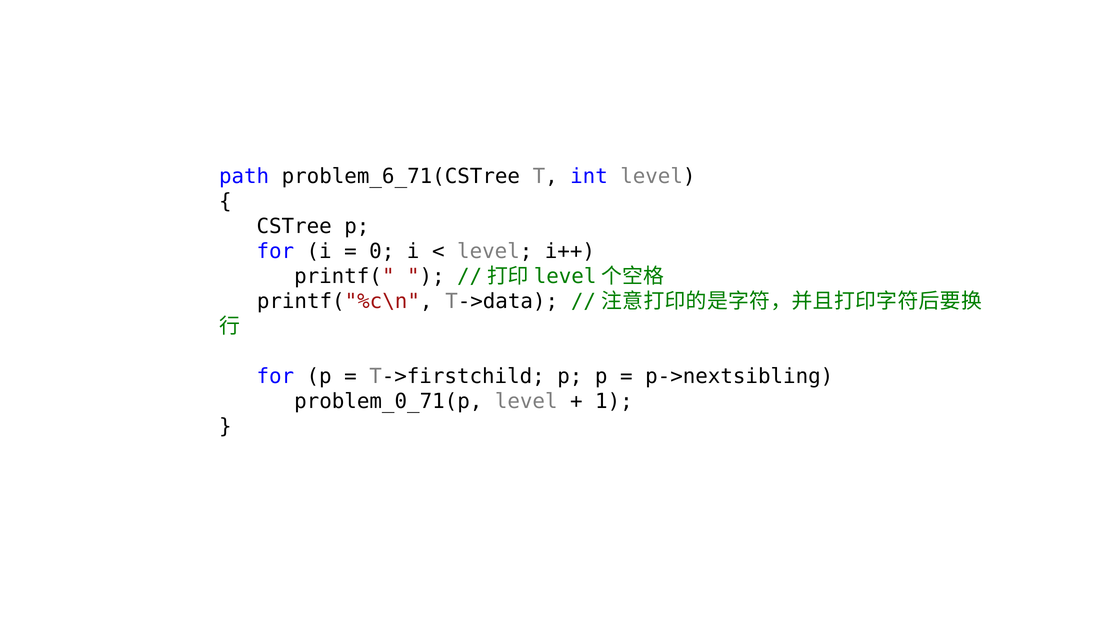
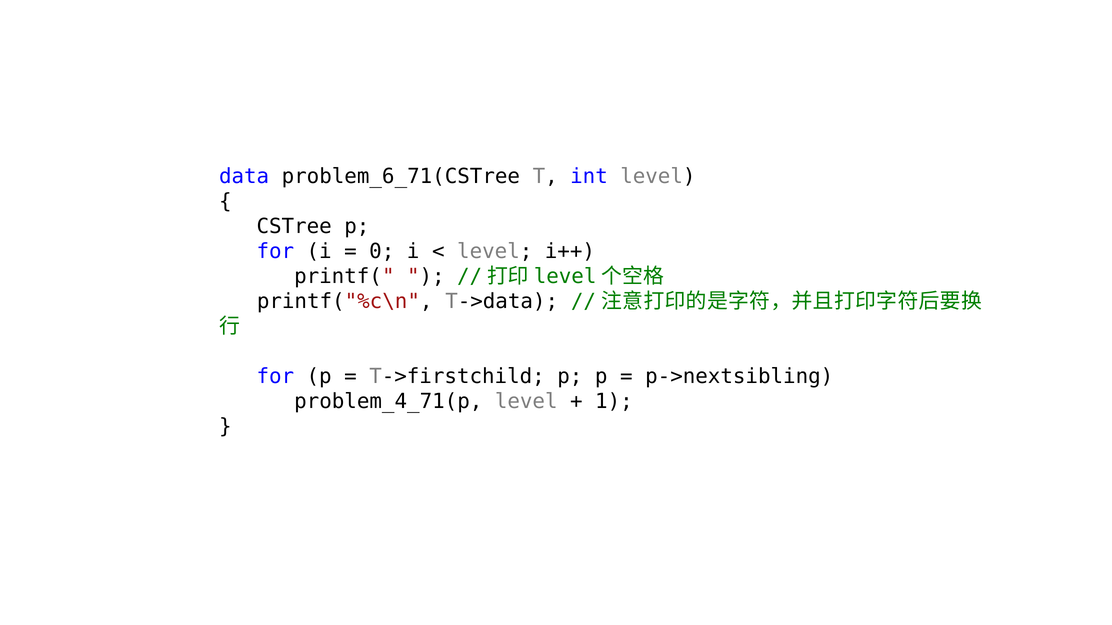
path: path -> data
problem_0_71(p: problem_0_71(p -> problem_4_71(p
